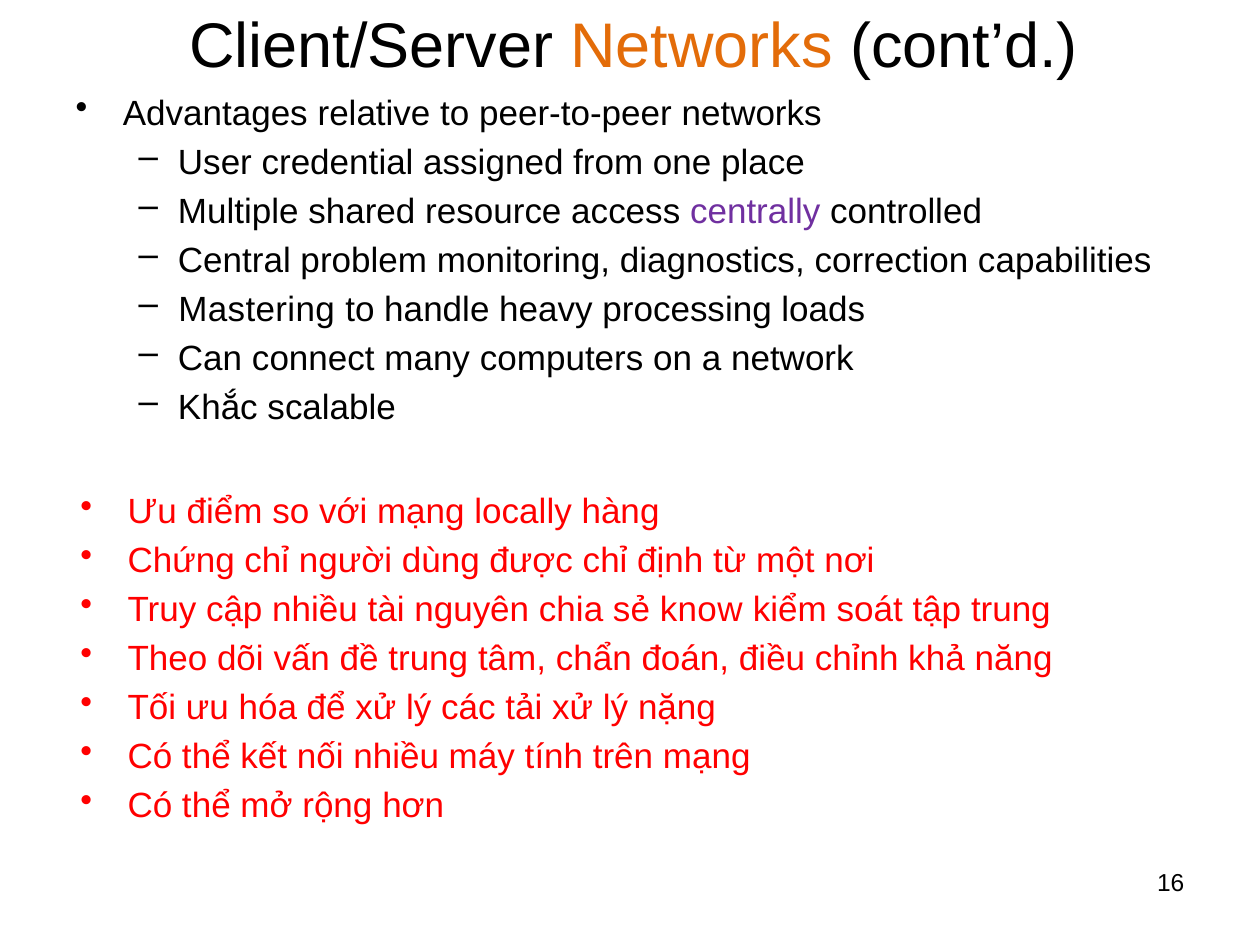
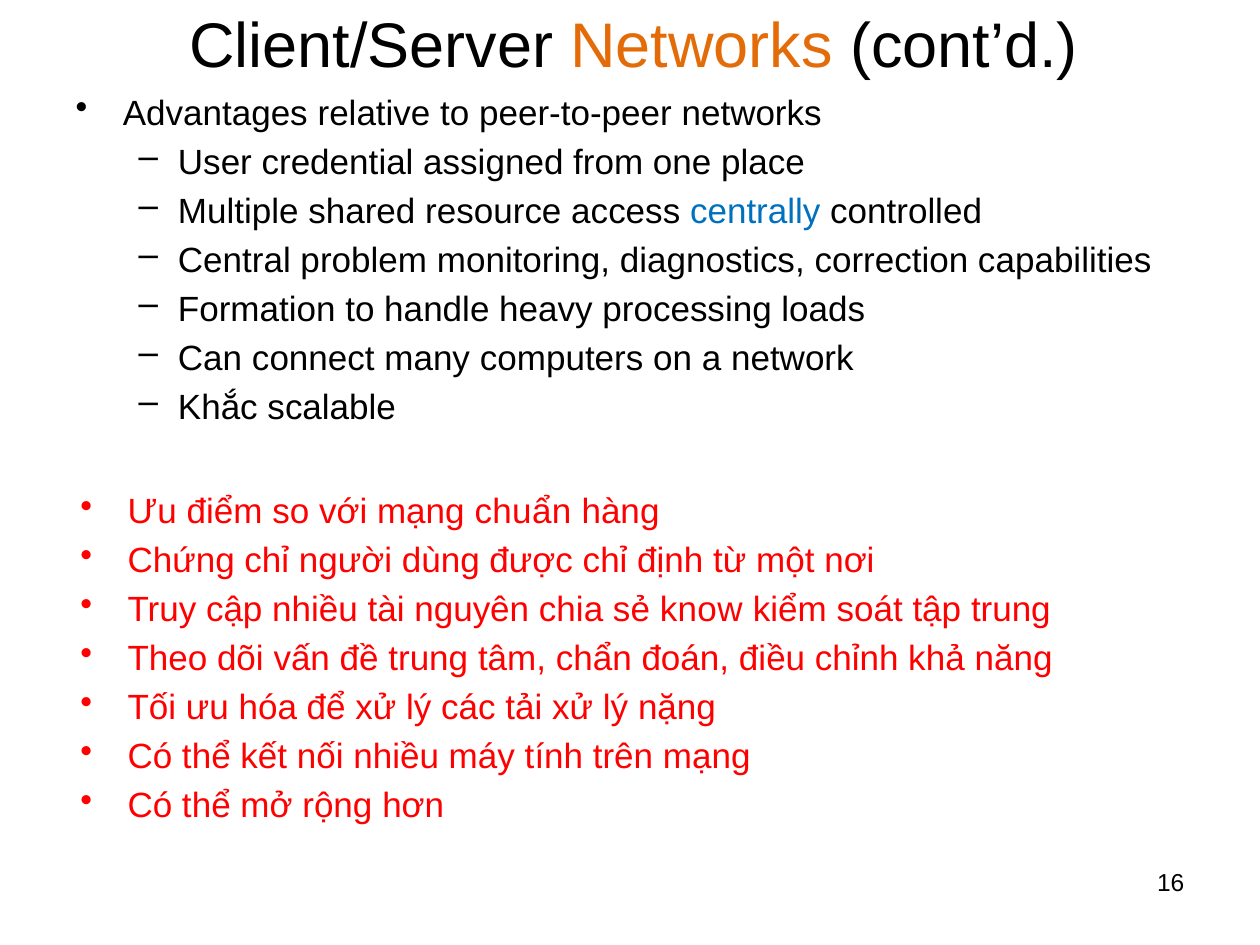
centrally colour: purple -> blue
Mastering: Mastering -> Formation
locally: locally -> chuẩn
